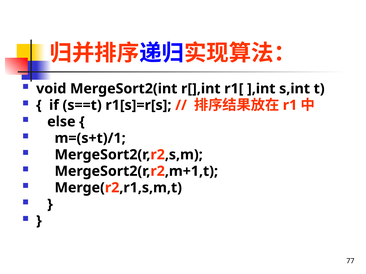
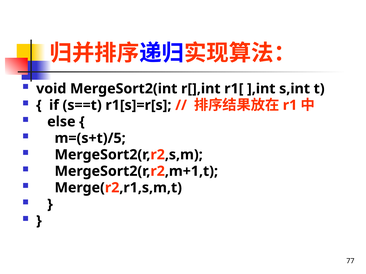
m=(s+t)/1: m=(s+t)/1 -> m=(s+t)/5
